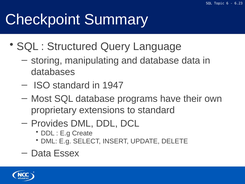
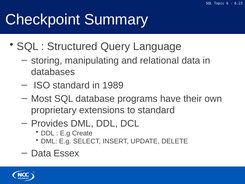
and database: database -> relational
1947: 1947 -> 1989
